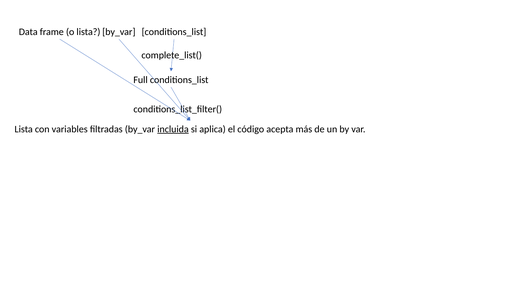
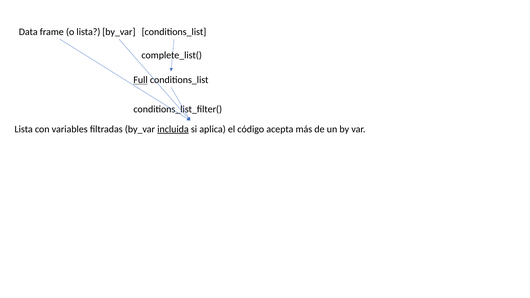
Full underline: none -> present
